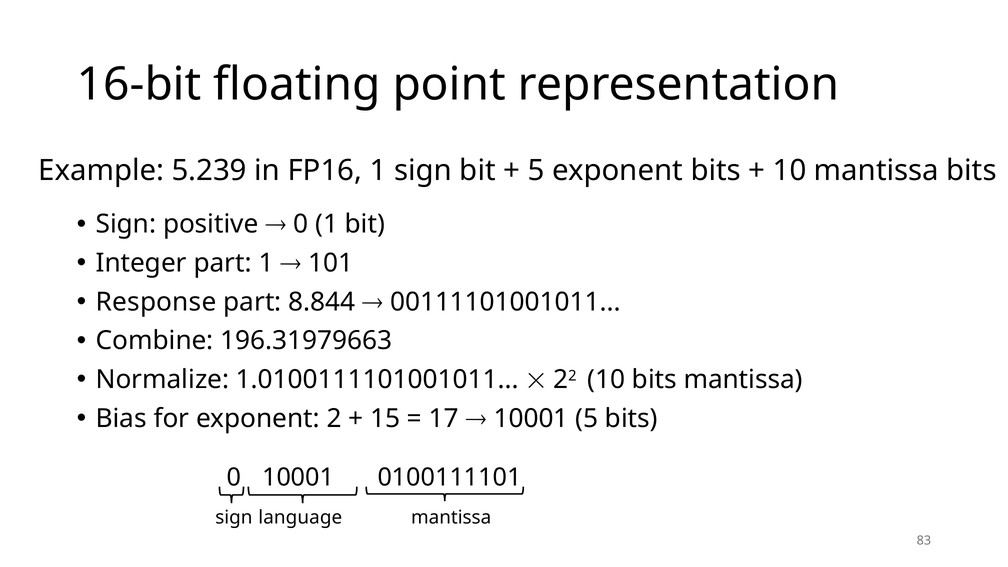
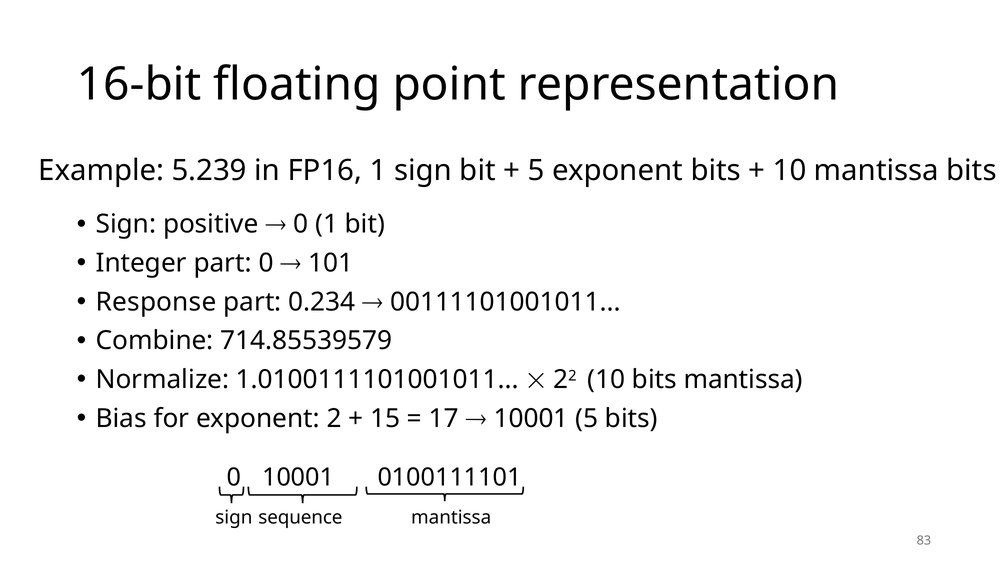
part 1: 1 -> 0
8.844: 8.844 -> 0.234
196.31979663: 196.31979663 -> 714.85539579
language: language -> sequence
